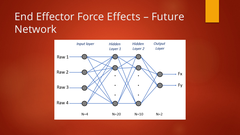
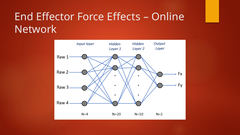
Future: Future -> Online
